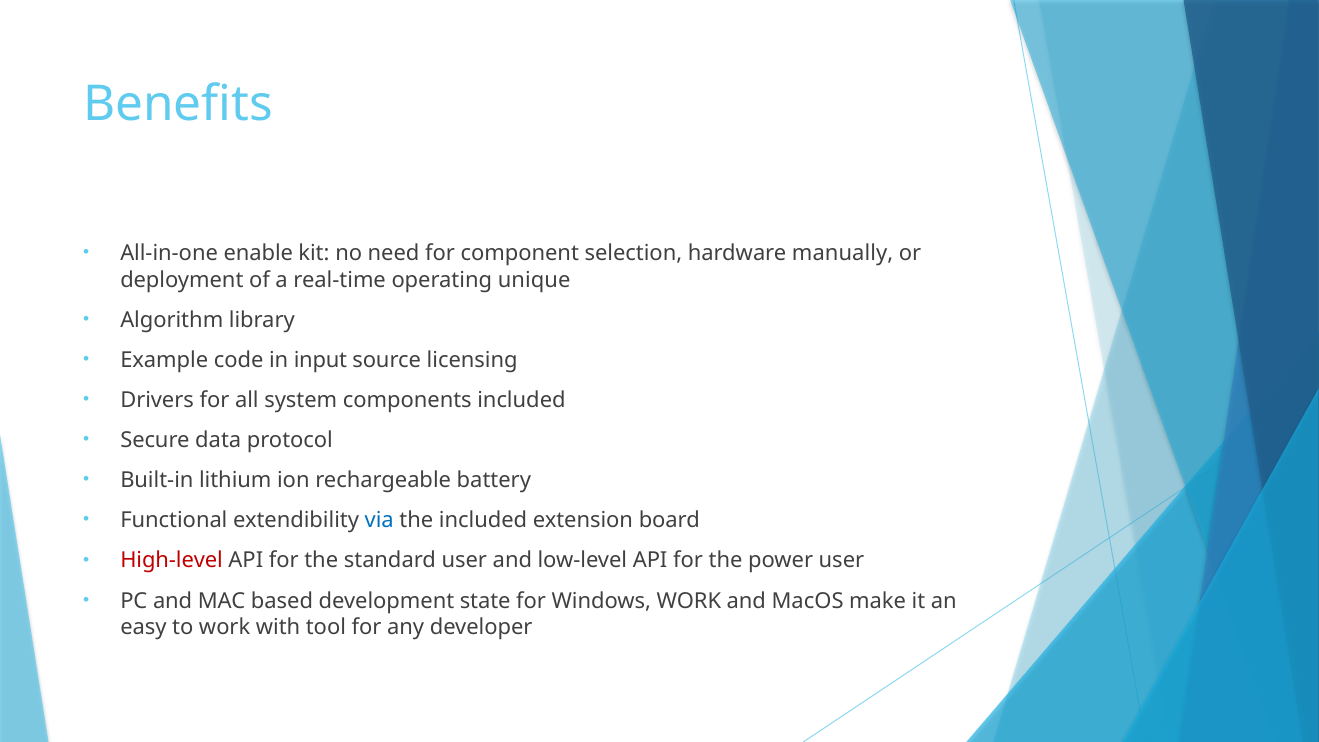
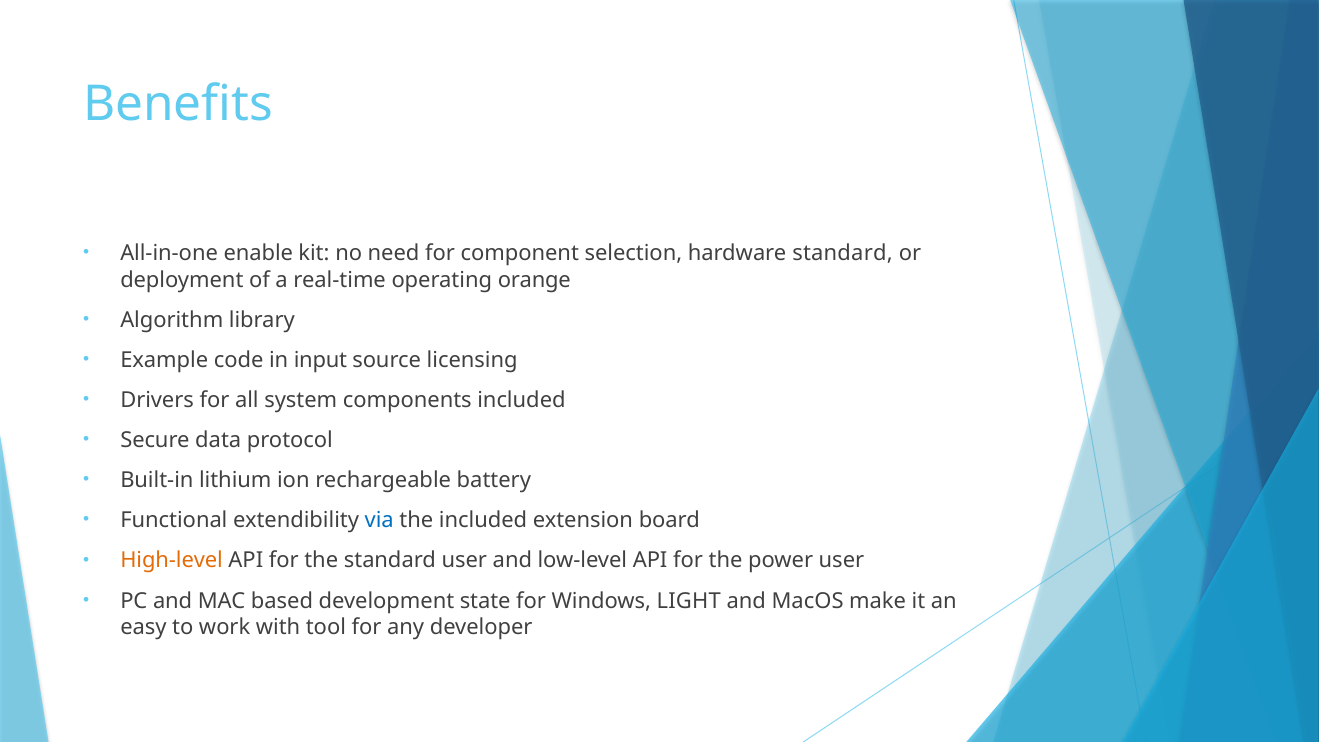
hardware manually: manually -> standard
unique: unique -> orange
High-level colour: red -> orange
Windows WORK: WORK -> LIGHT
